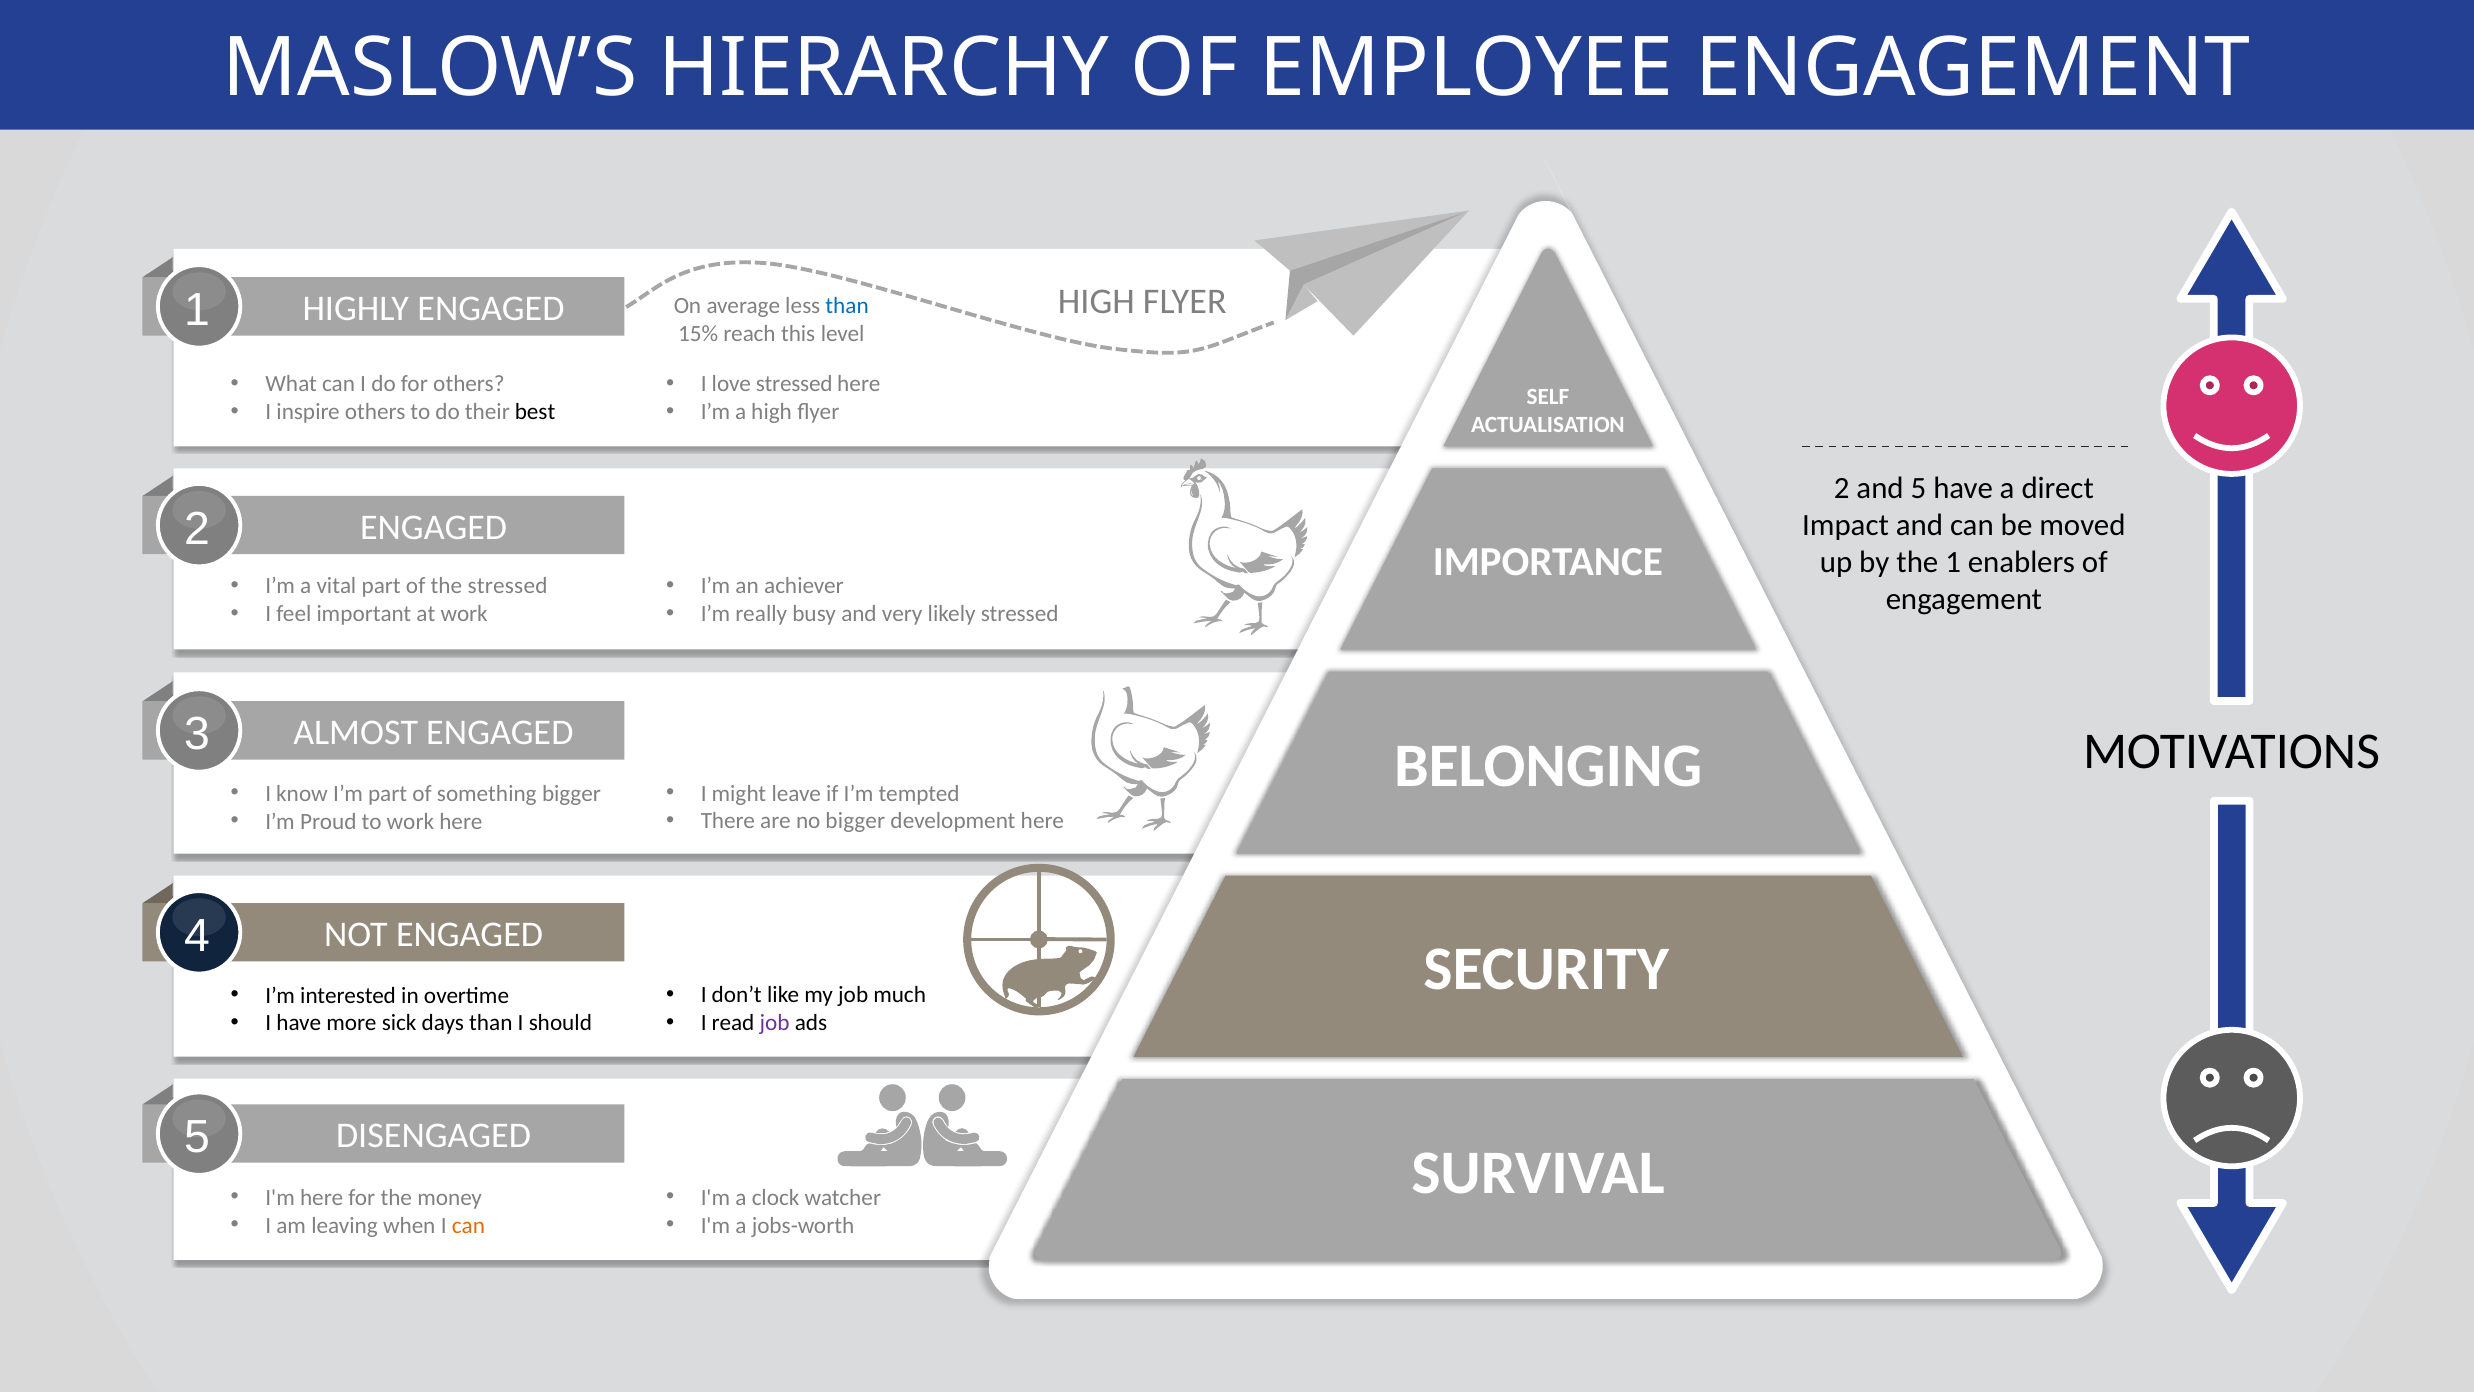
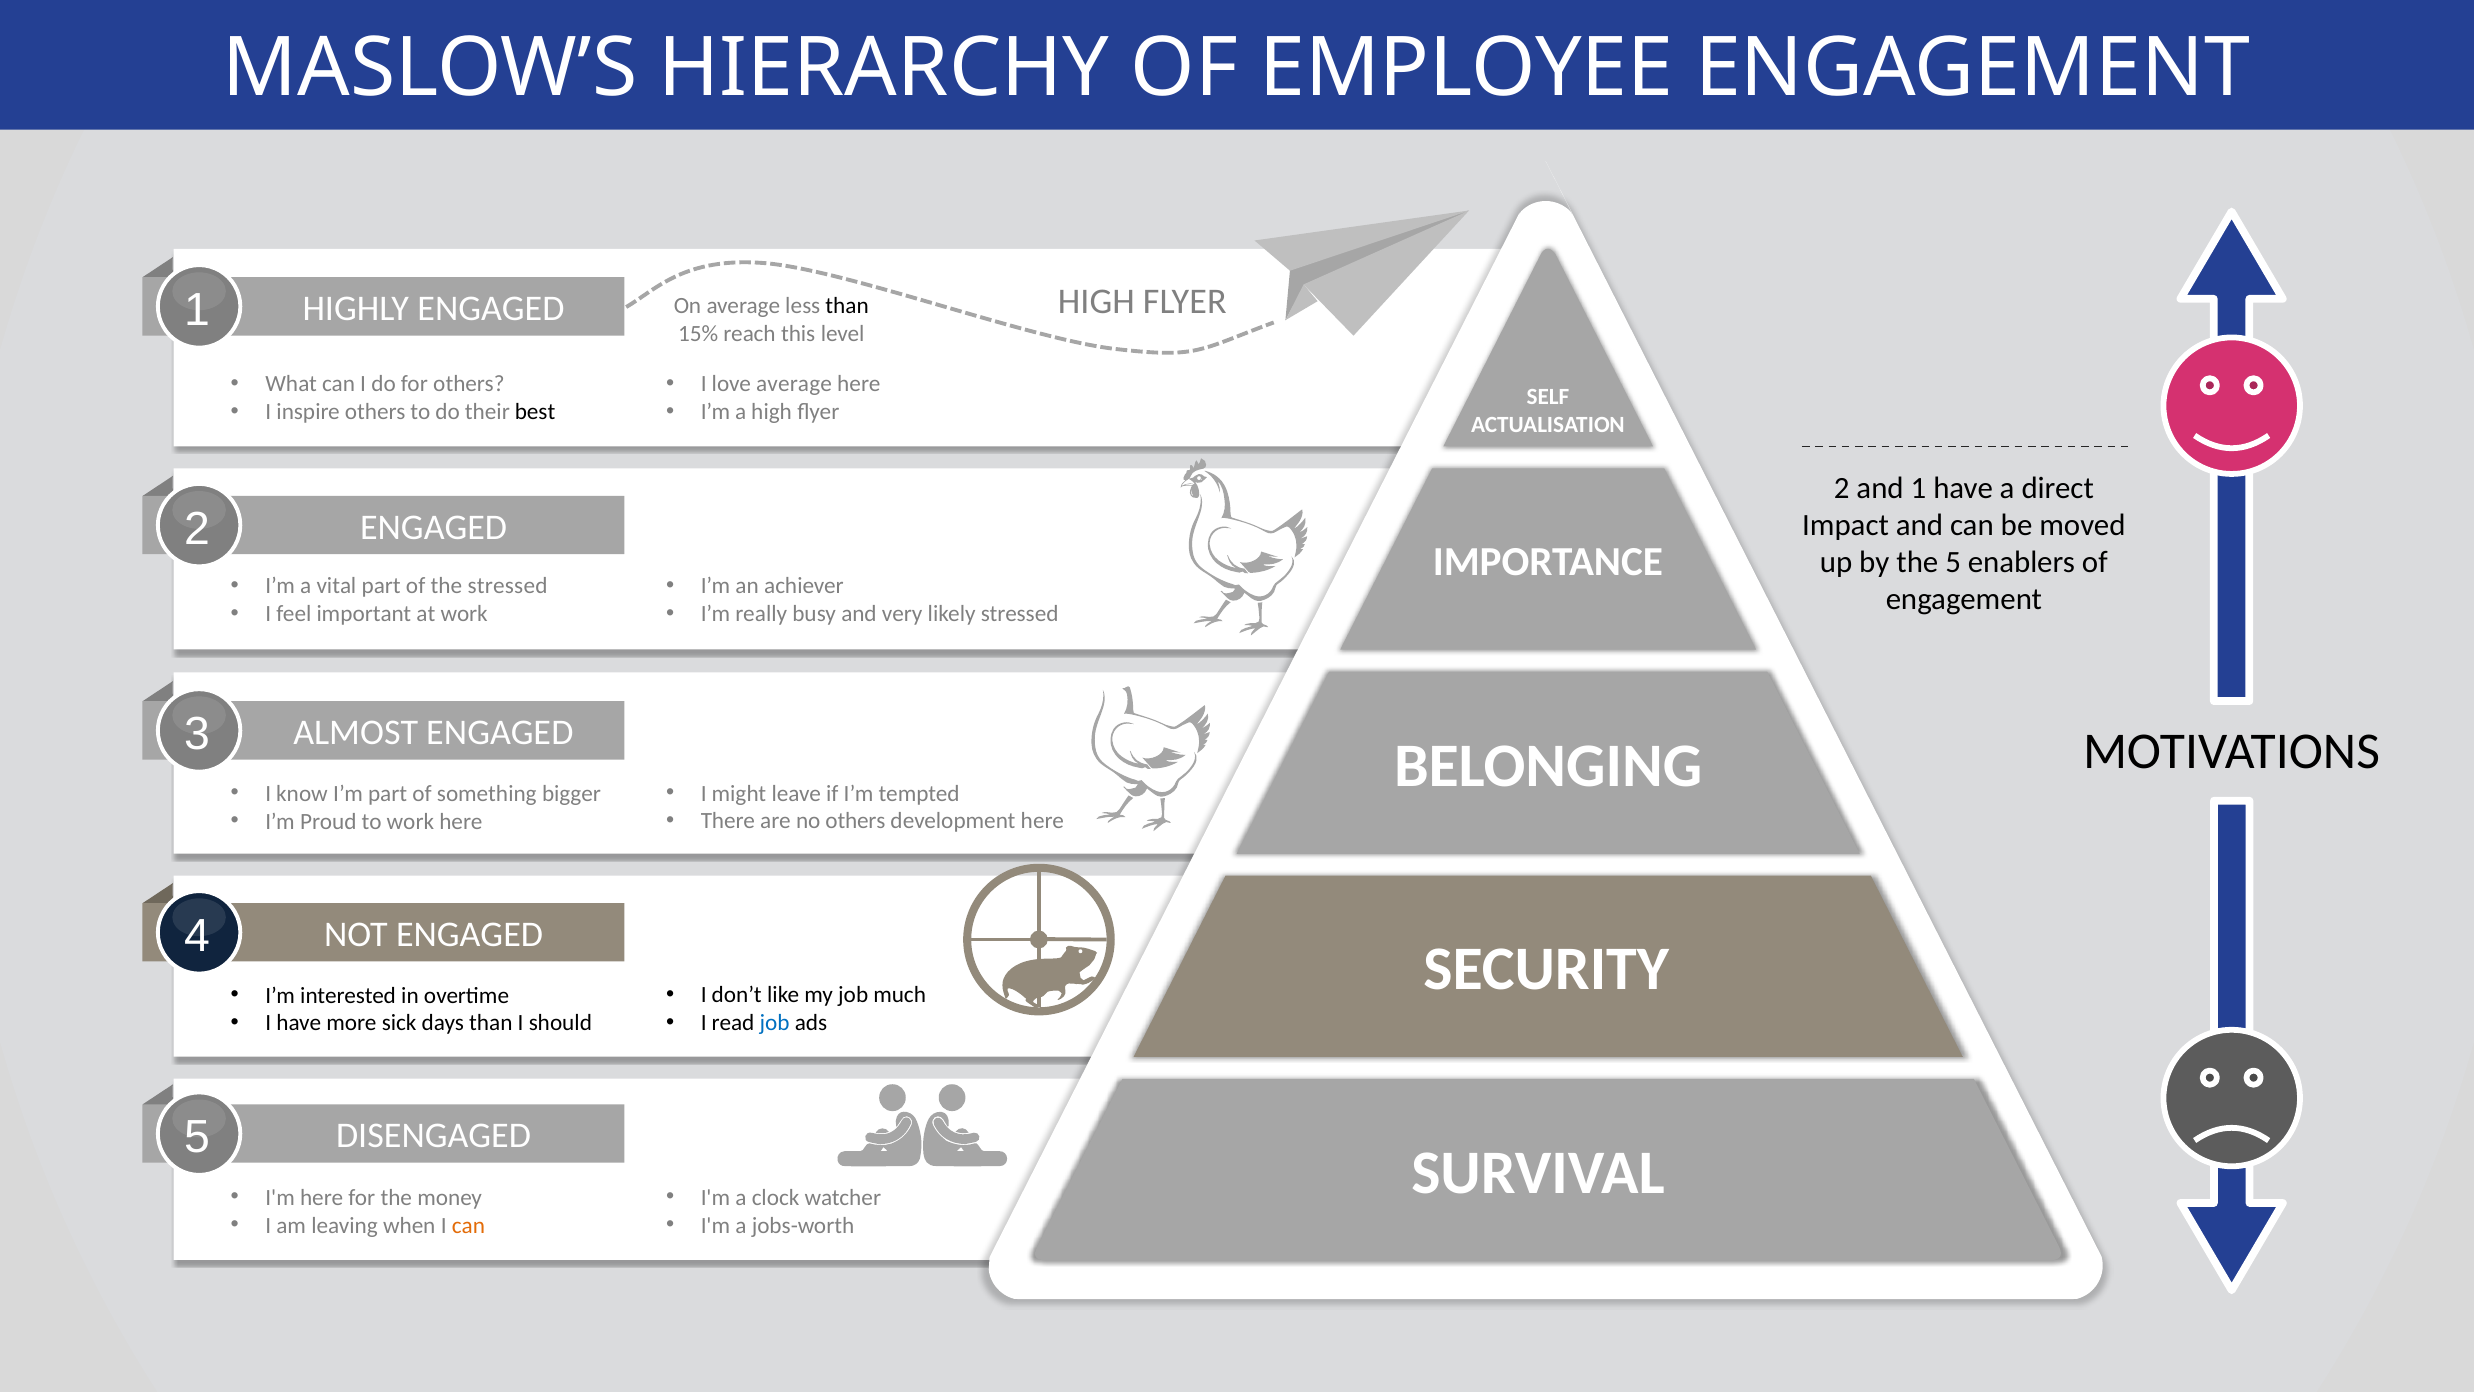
than at (847, 305) colour: blue -> black
love stressed: stressed -> average
and 5: 5 -> 1
the 1: 1 -> 5
no bigger: bigger -> others
job at (775, 1023) colour: purple -> blue
